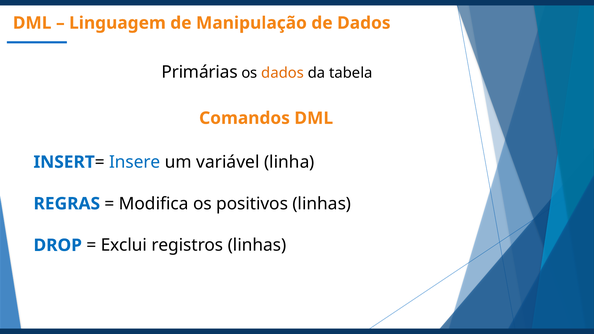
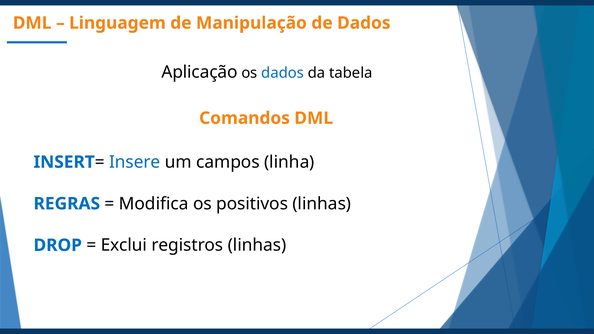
Primárias: Primárias -> Aplicação
dados at (283, 73) colour: orange -> blue
variável: variável -> campos
